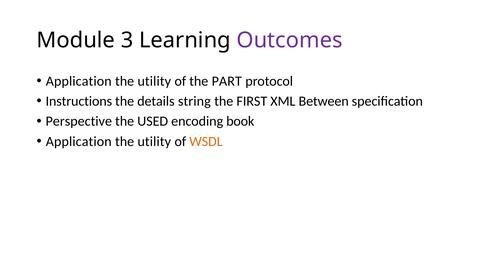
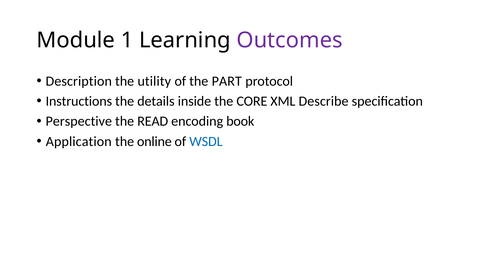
3: 3 -> 1
Application at (79, 81): Application -> Description
string: string -> inside
FIRST: FIRST -> CORE
Between: Between -> Describe
USED: USED -> READ
utility at (154, 141): utility -> online
WSDL colour: orange -> blue
